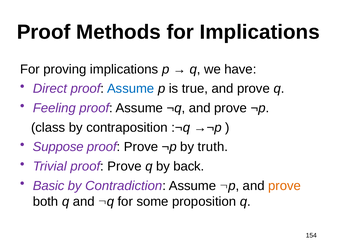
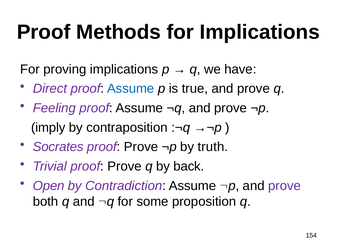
class: class -> imply
Suppose: Suppose -> Socrates
Basic: Basic -> Open
prove at (285, 186) colour: orange -> purple
